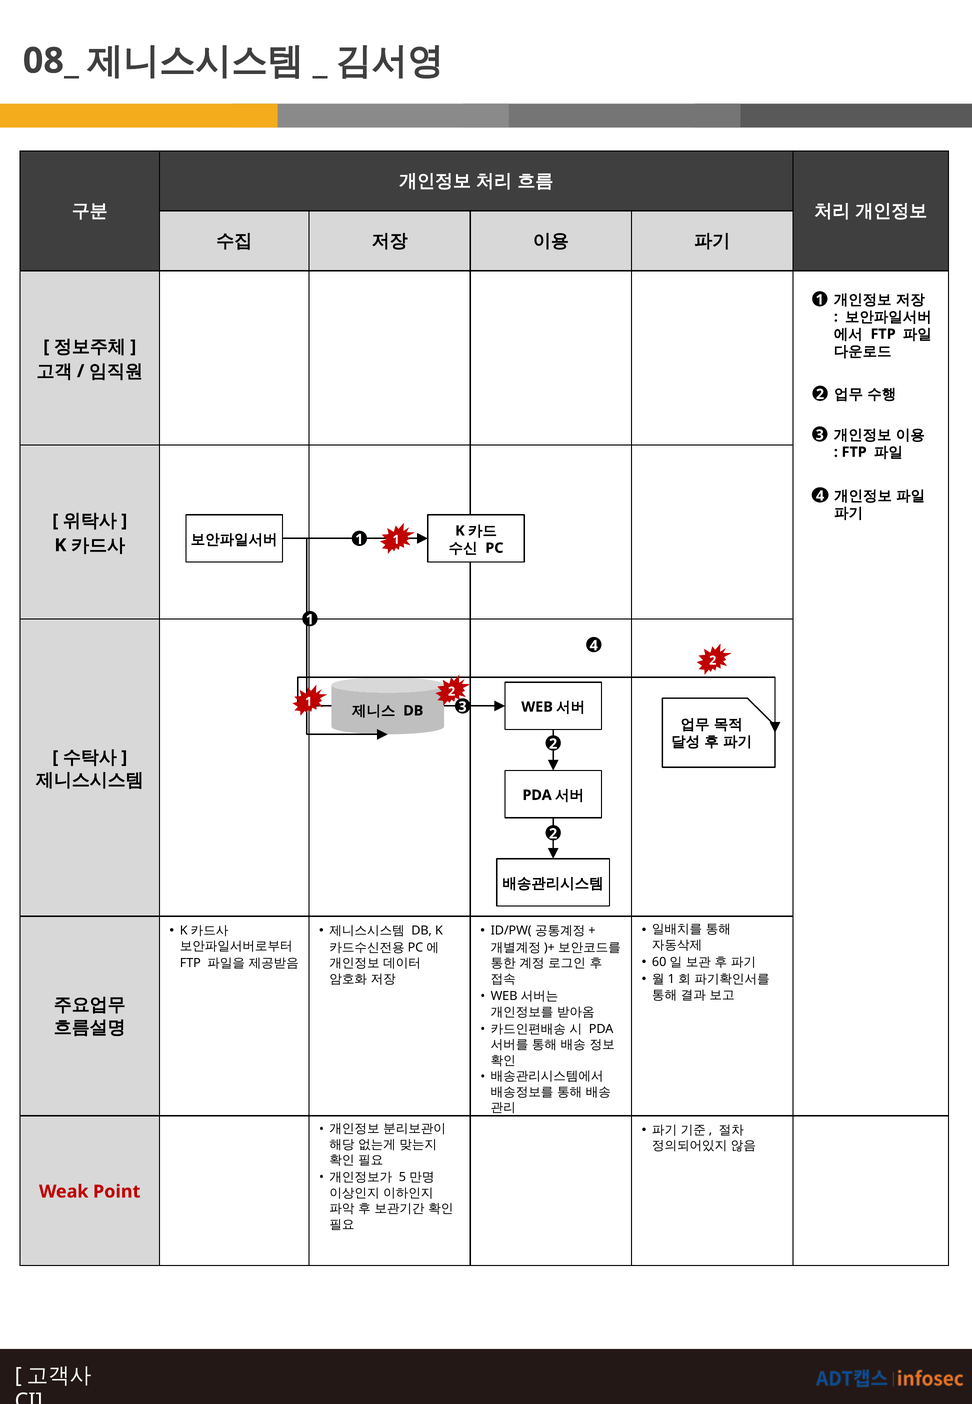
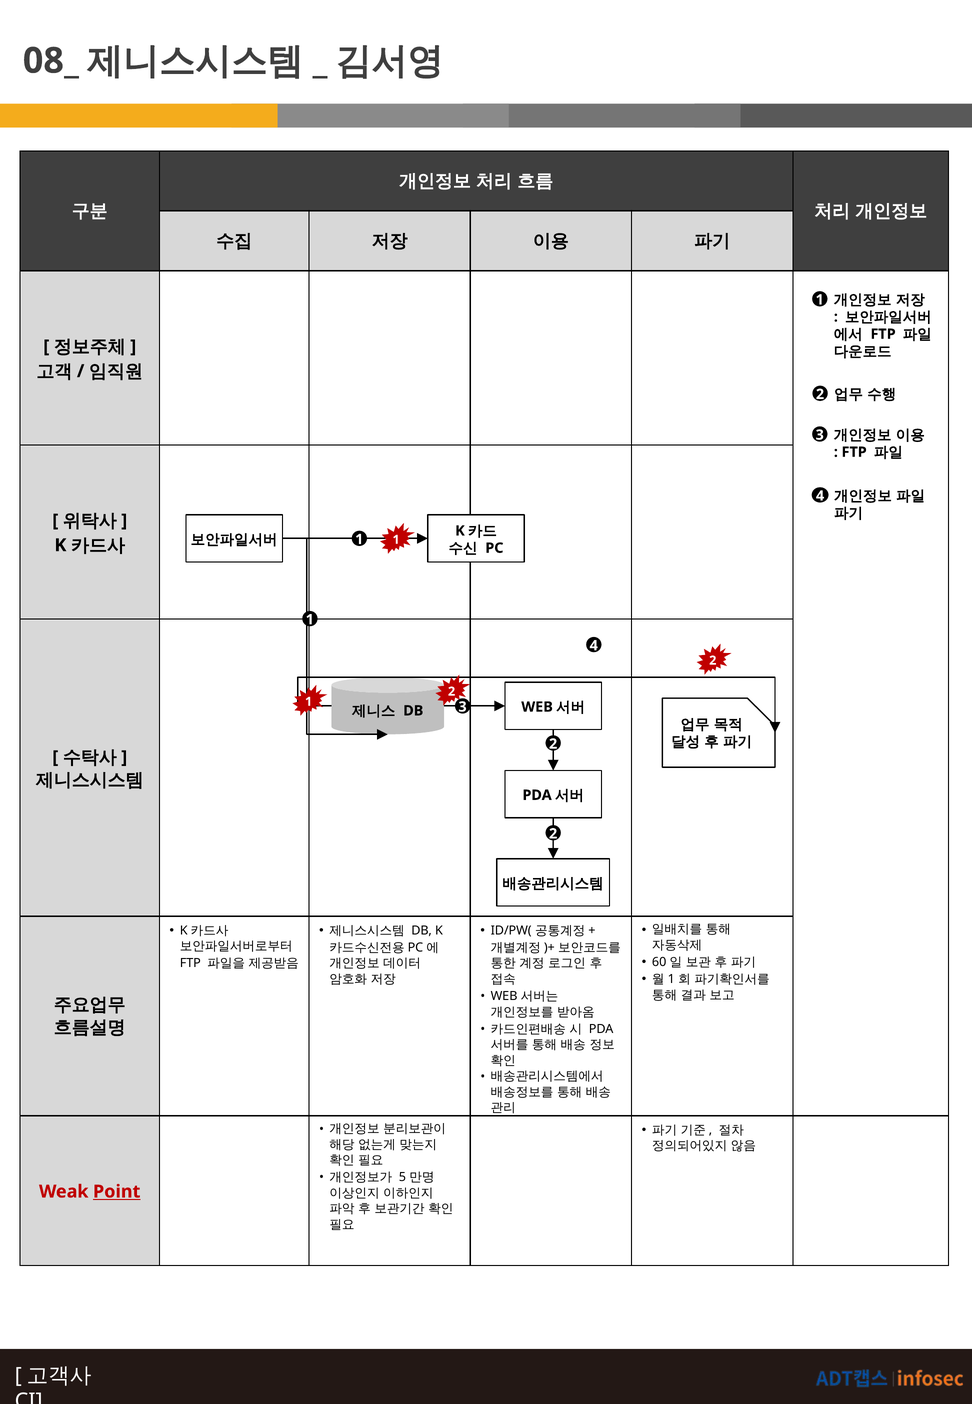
Point underline: none -> present
